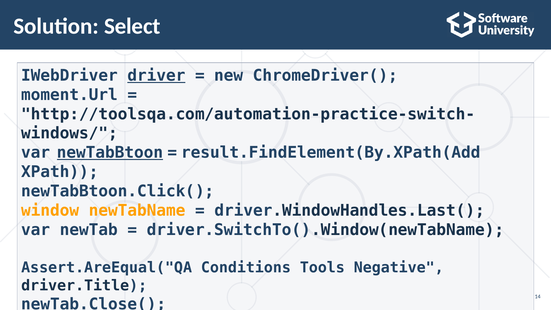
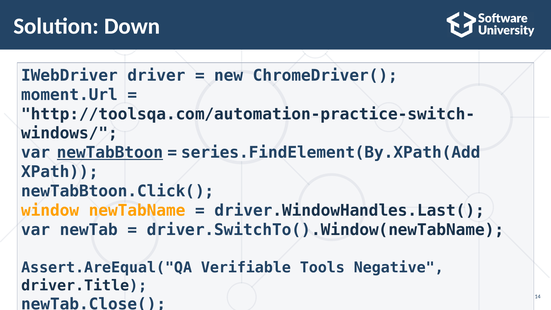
Select: Select -> Down
driver underline: present -> none
result.FindElement(By.XPath(Add: result.FindElement(By.XPath(Add -> series.FindElement(By.XPath(Add
Conditions: Conditions -> Verifiable
